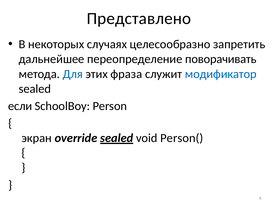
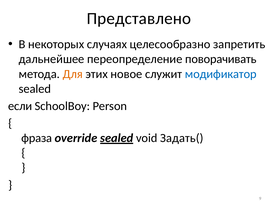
Для colour: blue -> orange
фраза: фраза -> новое
экран: экран -> фраза
Person(: Person( -> Задать(
